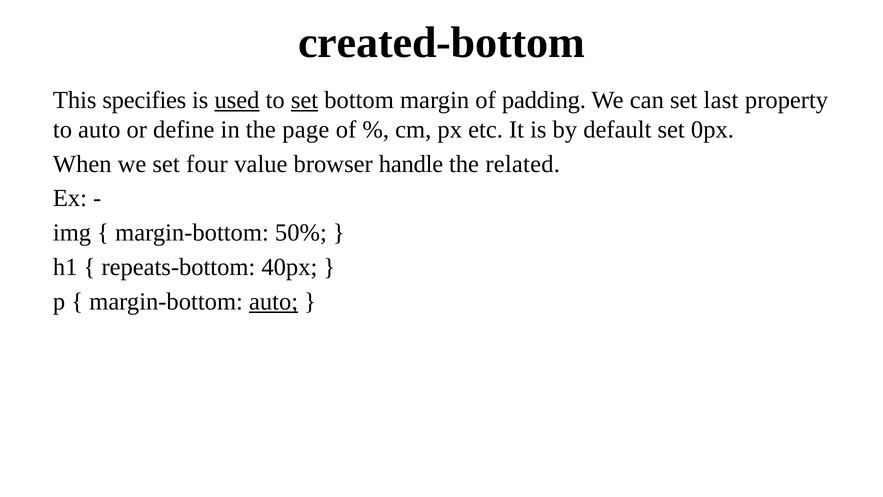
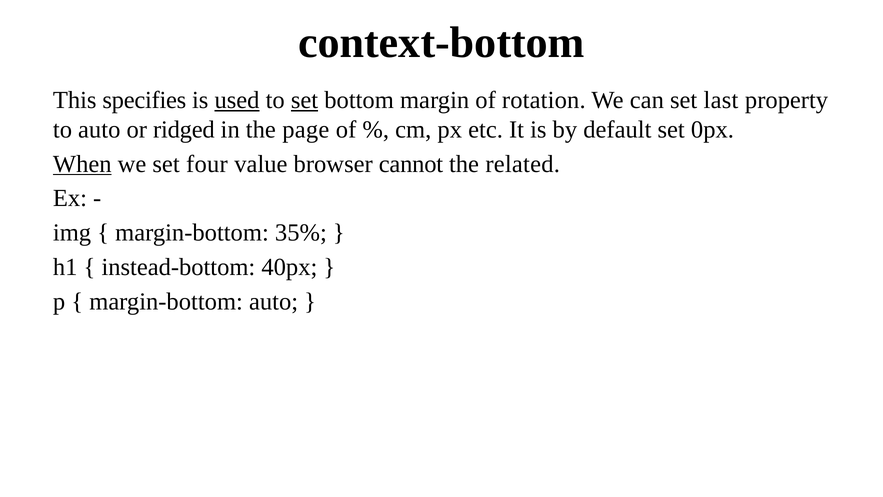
created-bottom: created-bottom -> context-bottom
padding: padding -> rotation
define: define -> ridged
When underline: none -> present
handle: handle -> cannot
50%: 50% -> 35%
repeats-bottom: repeats-bottom -> instead-bottom
auto at (274, 301) underline: present -> none
